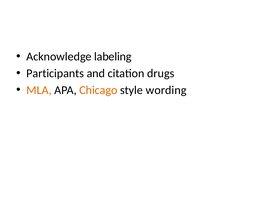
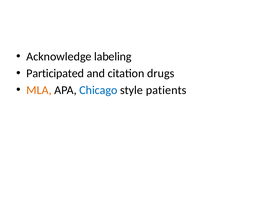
Participants: Participants -> Participated
Chicago colour: orange -> blue
wording: wording -> patients
